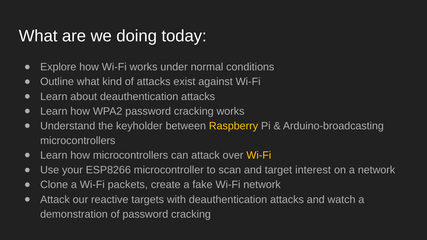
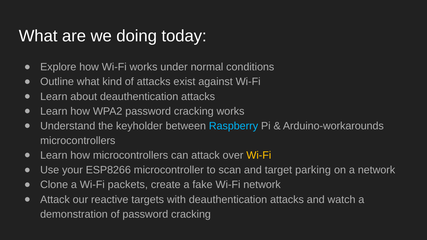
Raspberry colour: yellow -> light blue
Arduino-broadcasting: Arduino-broadcasting -> Arduino-workarounds
interest: interest -> parking
